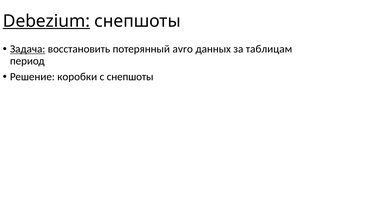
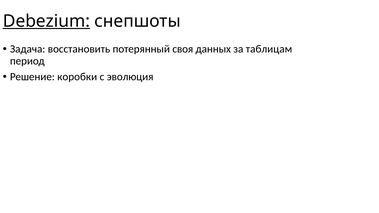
Задача underline: present -> none
avro: avro -> своя
с снепшоты: снепшоты -> эволюция
